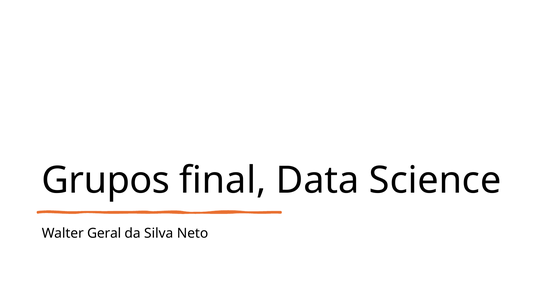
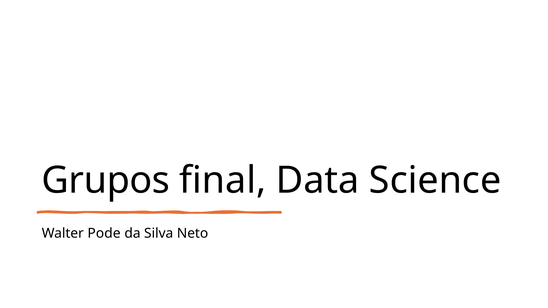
Geral: Geral -> Pode
